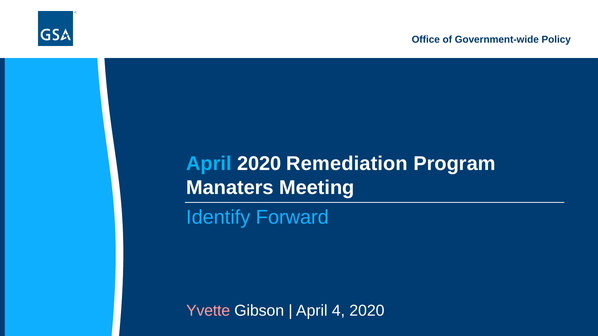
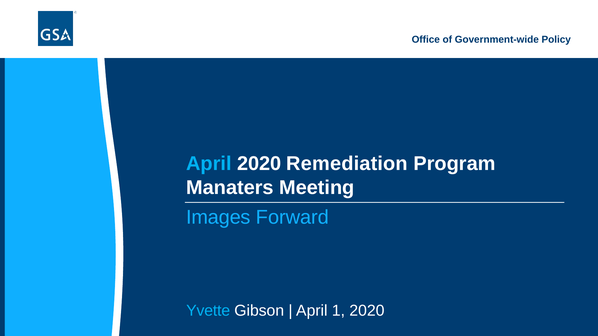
Identify: Identify -> Images
Yvette colour: pink -> light blue
4: 4 -> 1
